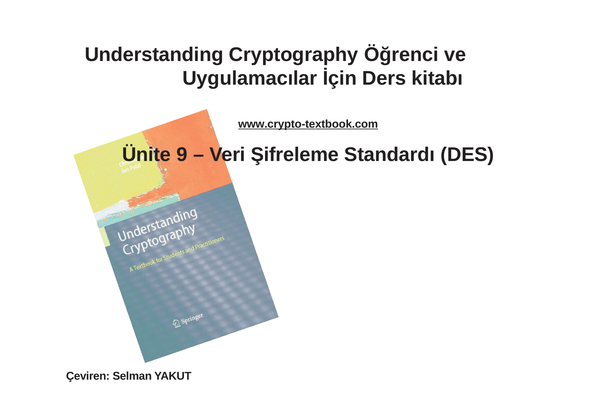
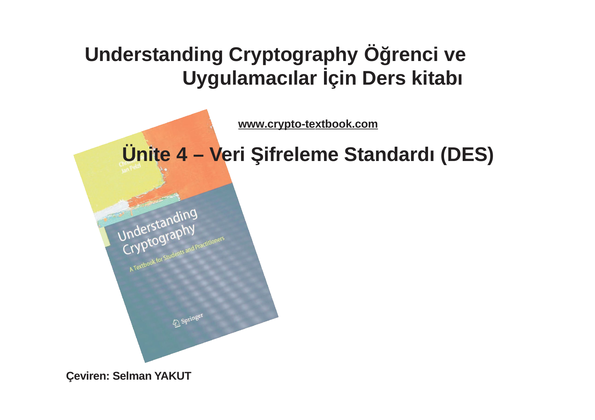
9: 9 -> 4
